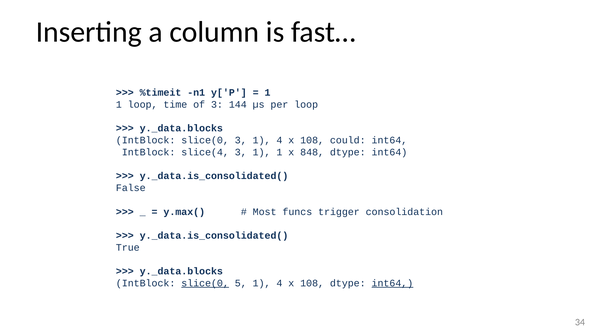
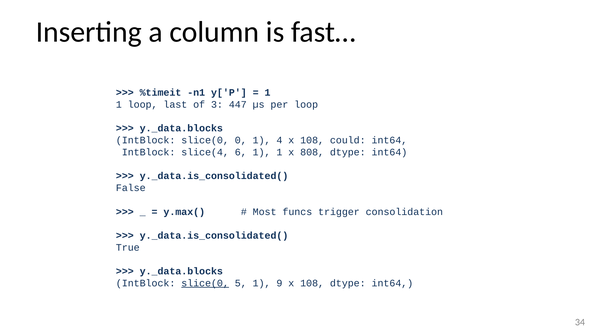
time: time -> last
144: 144 -> 447
slice(0 3: 3 -> 0
slice(4 3: 3 -> 6
848: 848 -> 808
5 1 4: 4 -> 9
int64 at (392, 283) underline: present -> none
